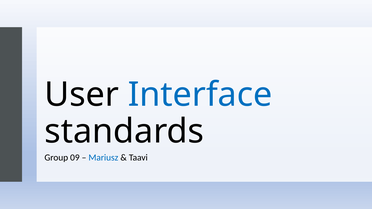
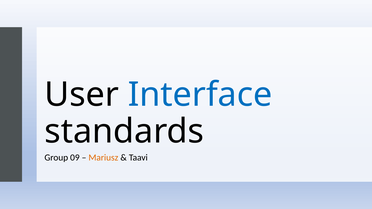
Mariusz colour: blue -> orange
